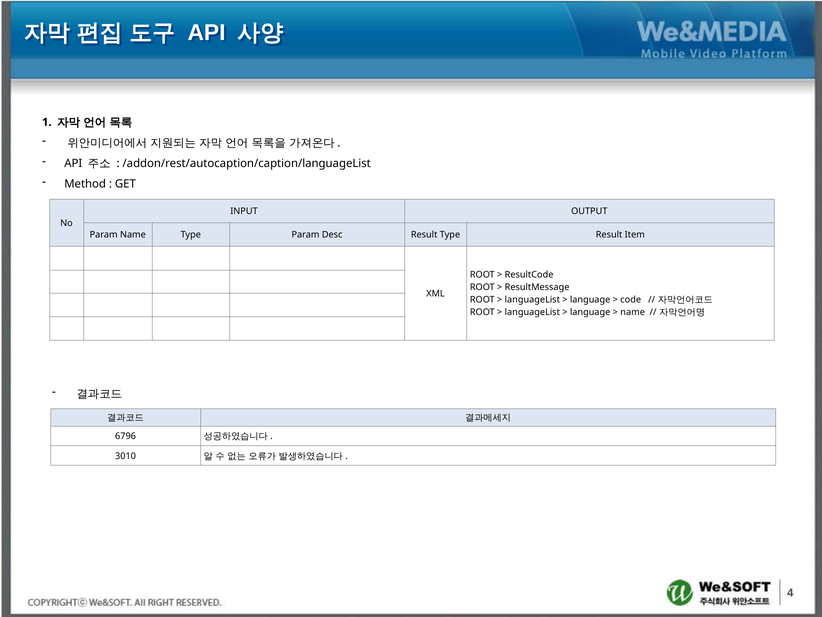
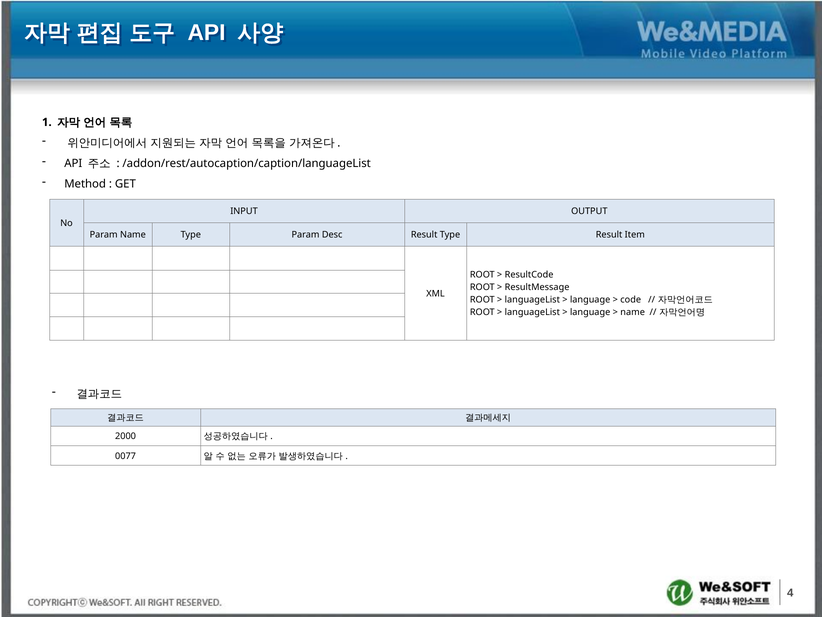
6796: 6796 -> 2000
3010: 3010 -> 0077
